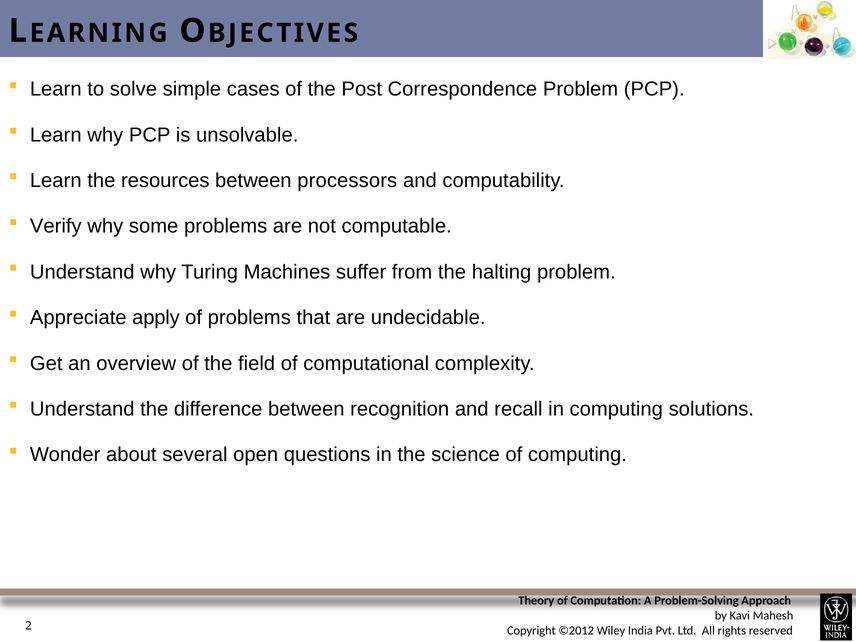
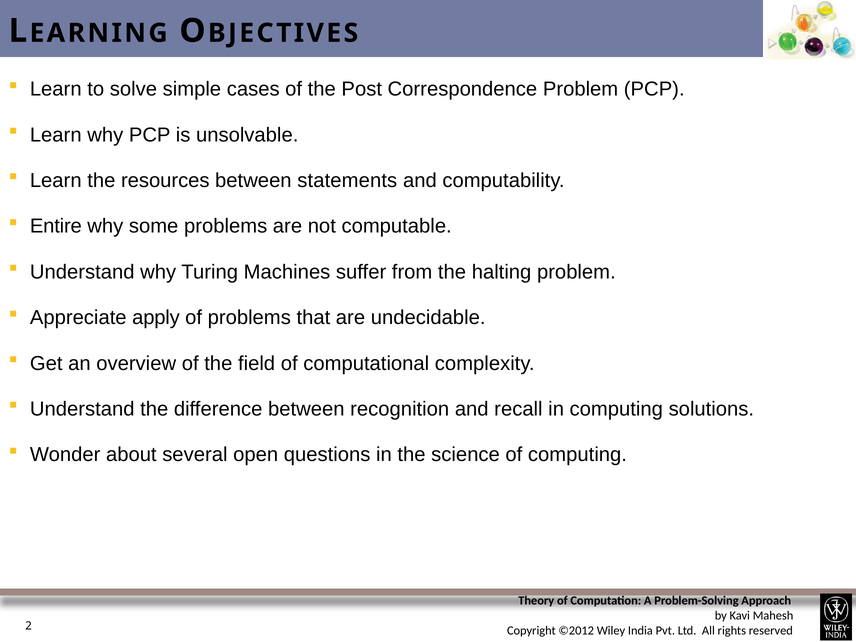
processors: processors -> statements
Verify: Verify -> Entire
